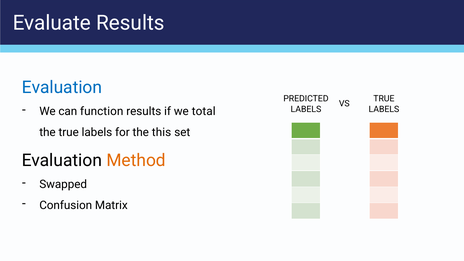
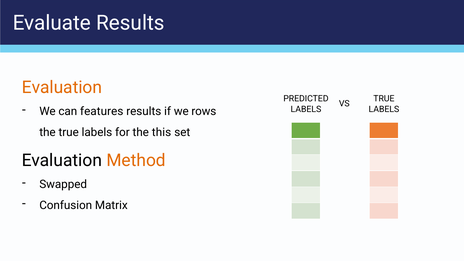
Evaluation at (62, 87) colour: blue -> orange
function: function -> features
total: total -> rows
